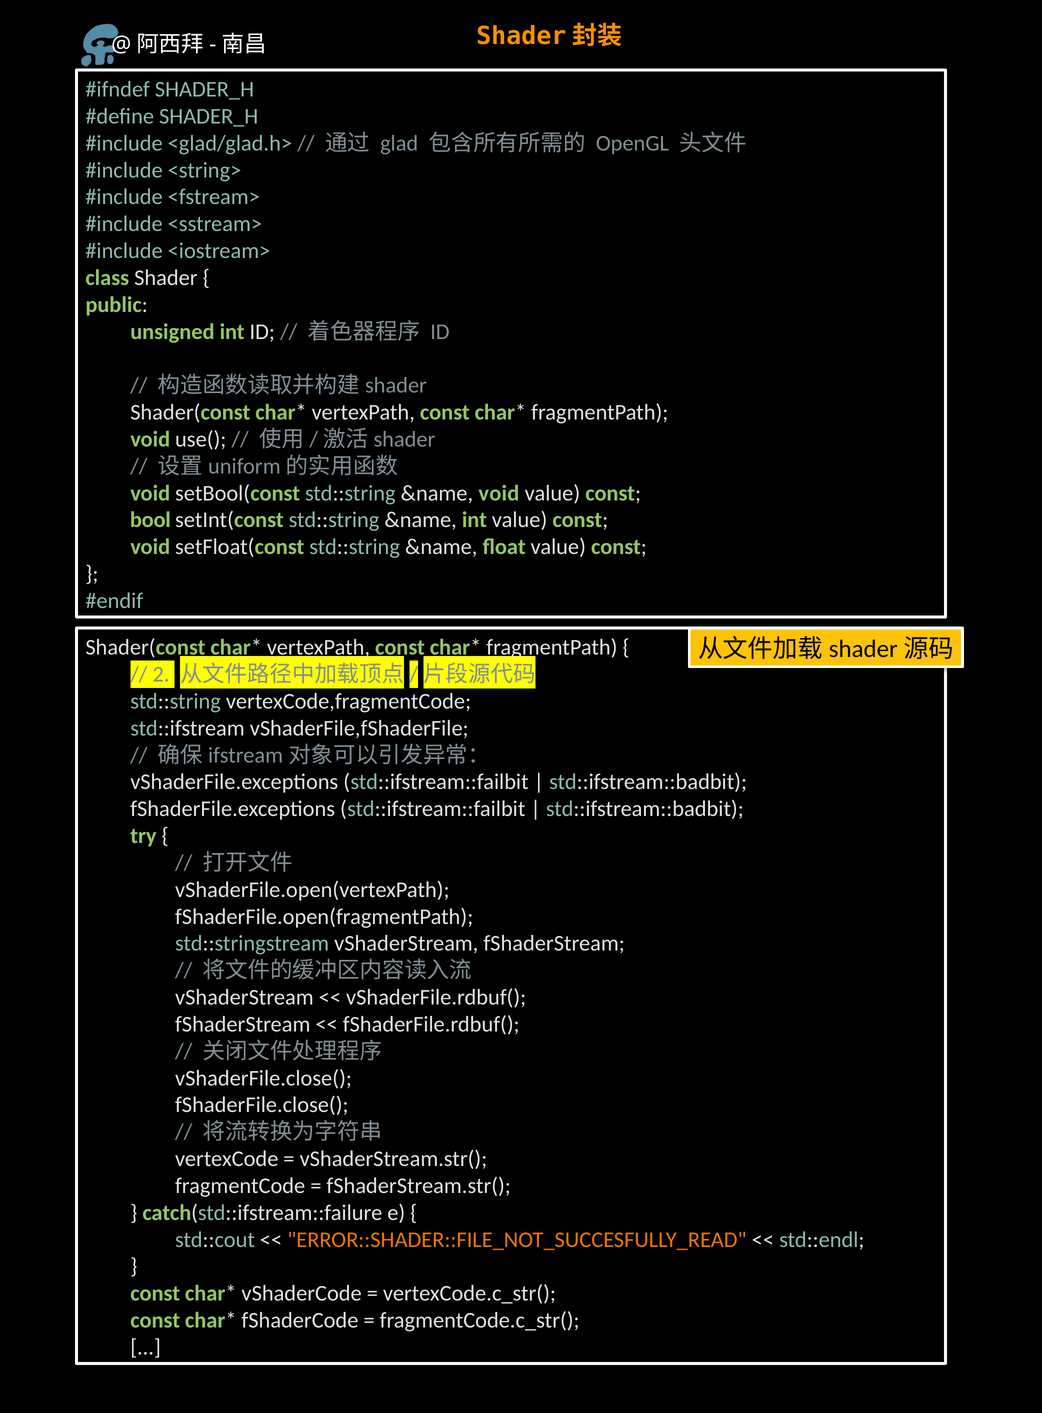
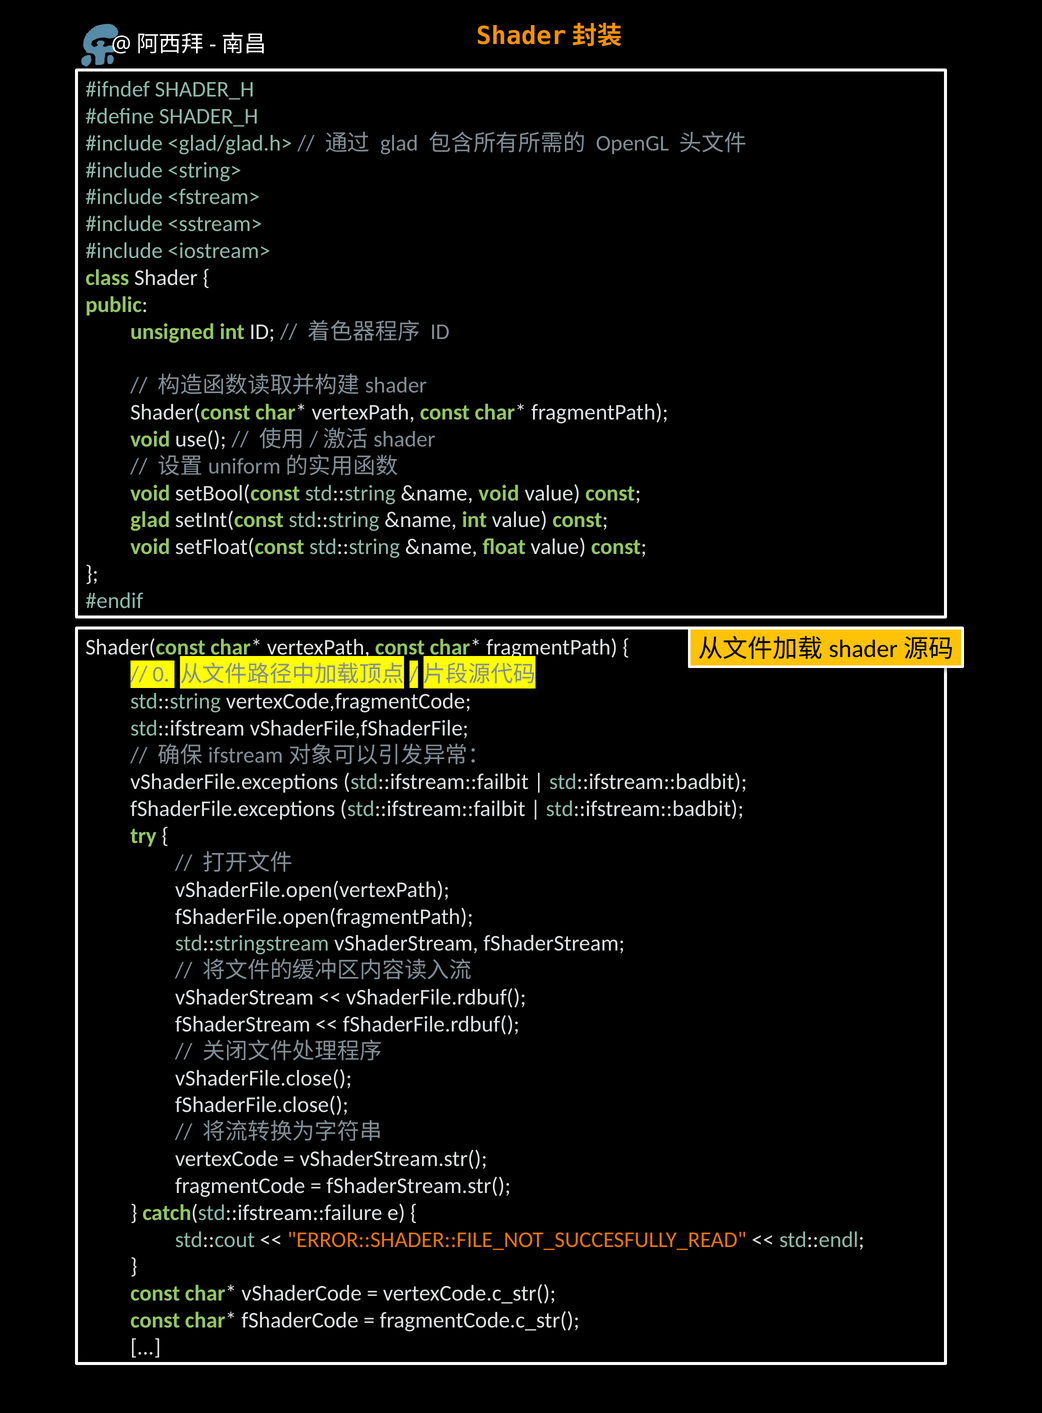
bool at (150, 520): bool -> glad
2: 2 -> 0
